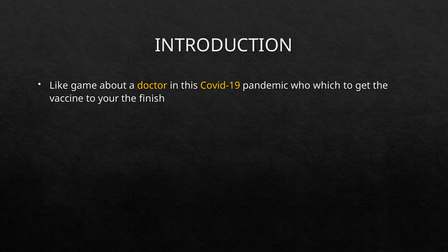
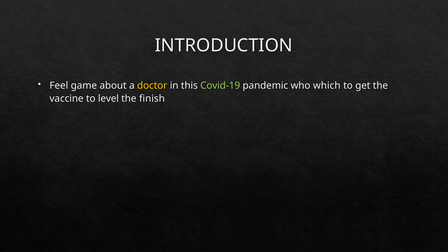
Like: Like -> Feel
Covid-19 colour: yellow -> light green
your: your -> level
